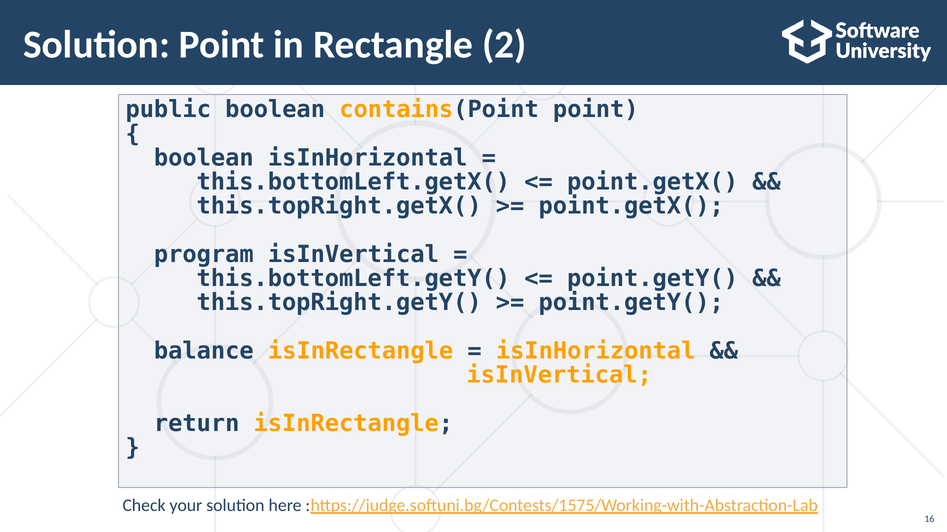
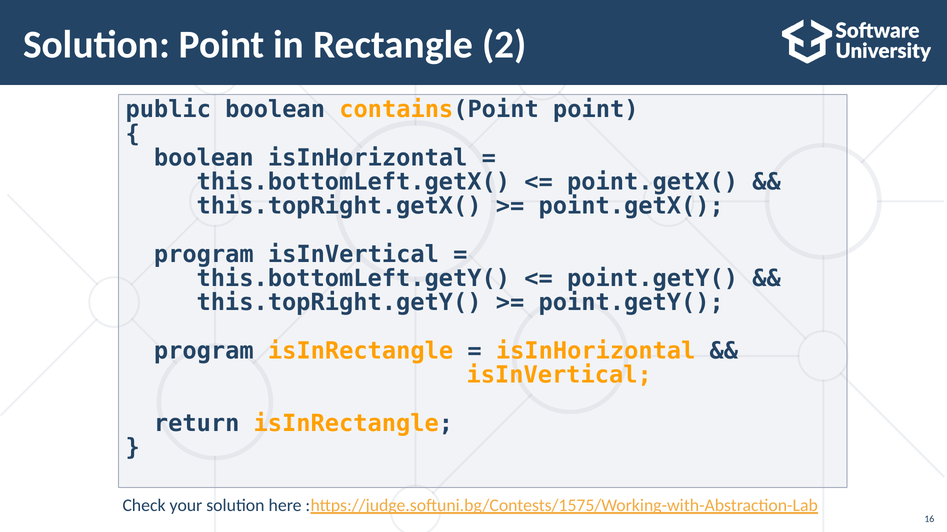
balance at (204, 351): balance -> program
